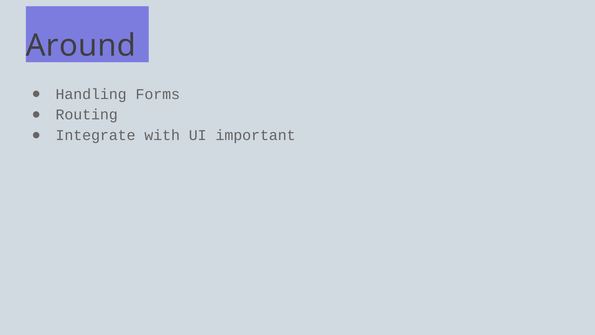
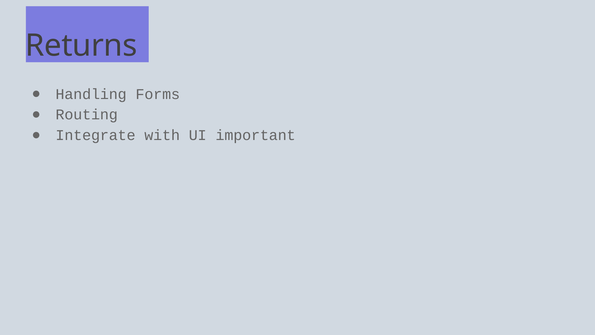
Around: Around -> Returns
